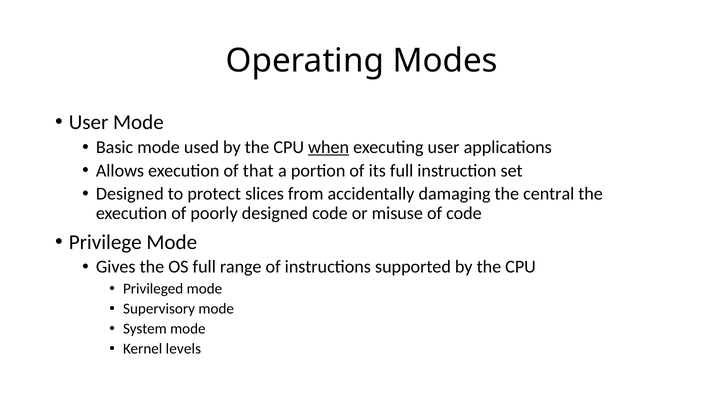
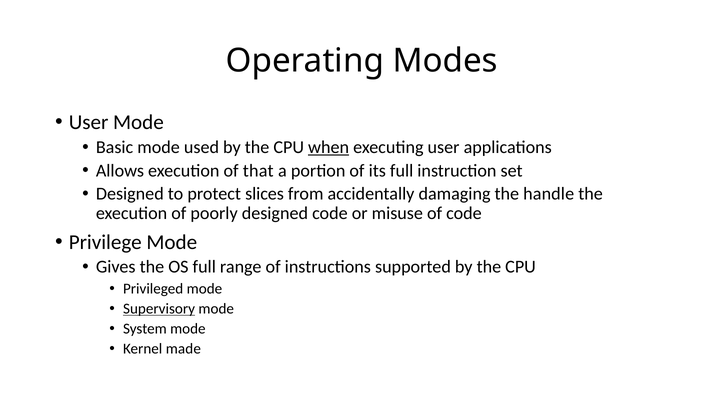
central: central -> handle
Supervisory underline: none -> present
levels: levels -> made
